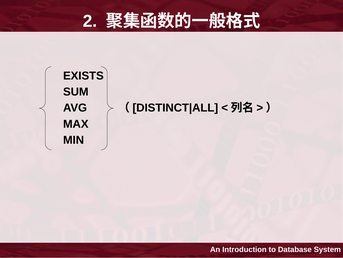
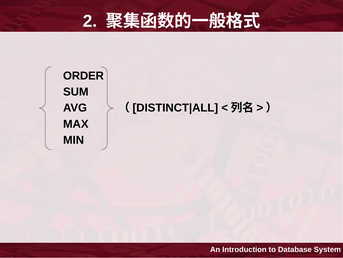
EXISTS: EXISTS -> ORDER
